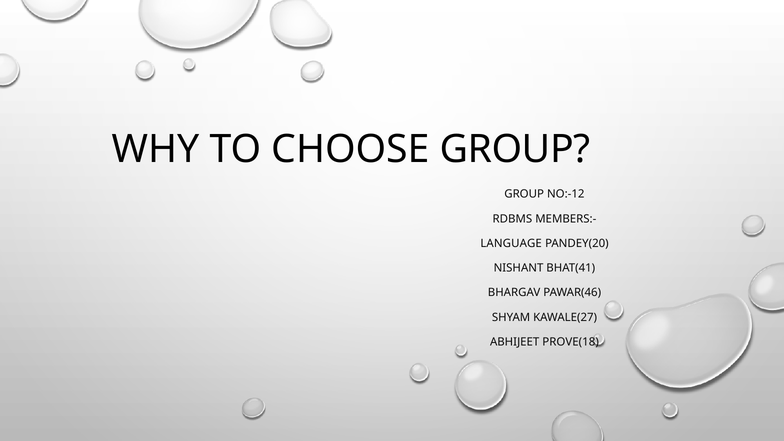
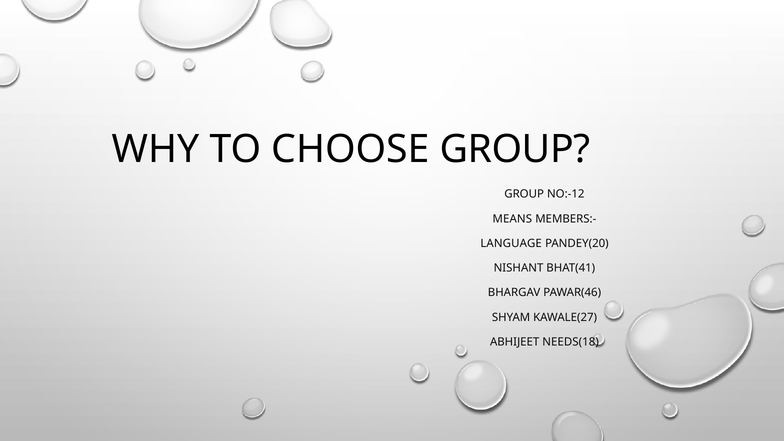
RDBMS: RDBMS -> MEANS
PROVE(18: PROVE(18 -> NEEDS(18
